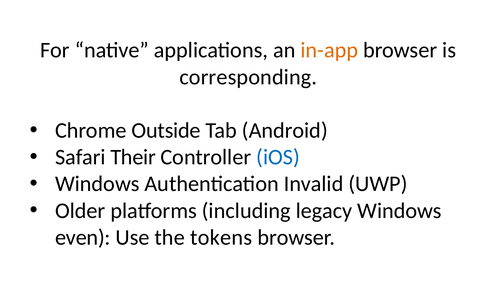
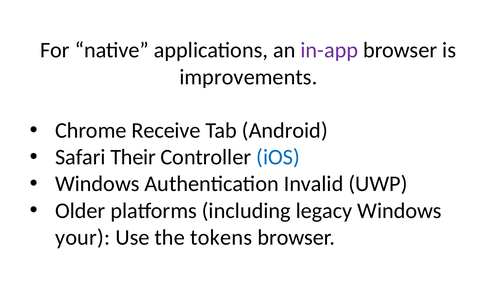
in-app colour: orange -> purple
corresponding: corresponding -> improvements
Outside: Outside -> Receive
even: even -> your
